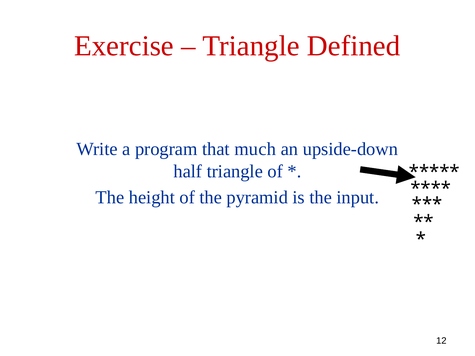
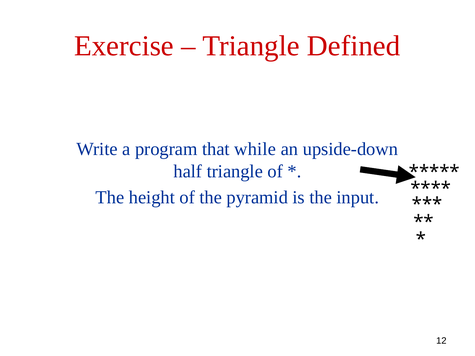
much: much -> while
